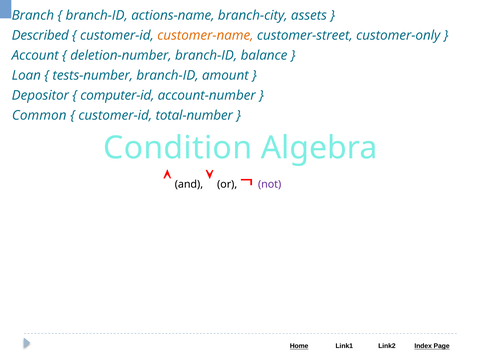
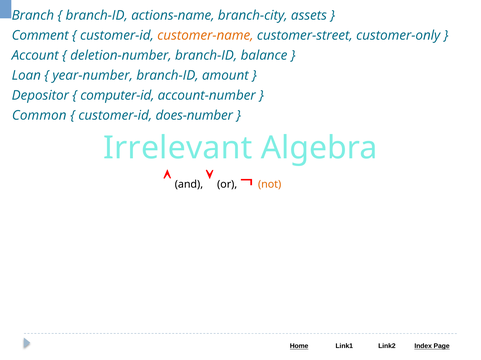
Described: Described -> Comment
tests-number: tests-number -> year-number
total-number: total-number -> does-number
Condition: Condition -> Irrelevant
not colour: purple -> orange
